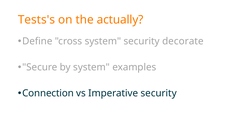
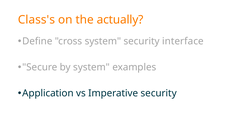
Tests's: Tests's -> Class's
decorate: decorate -> interface
Connection: Connection -> Application
